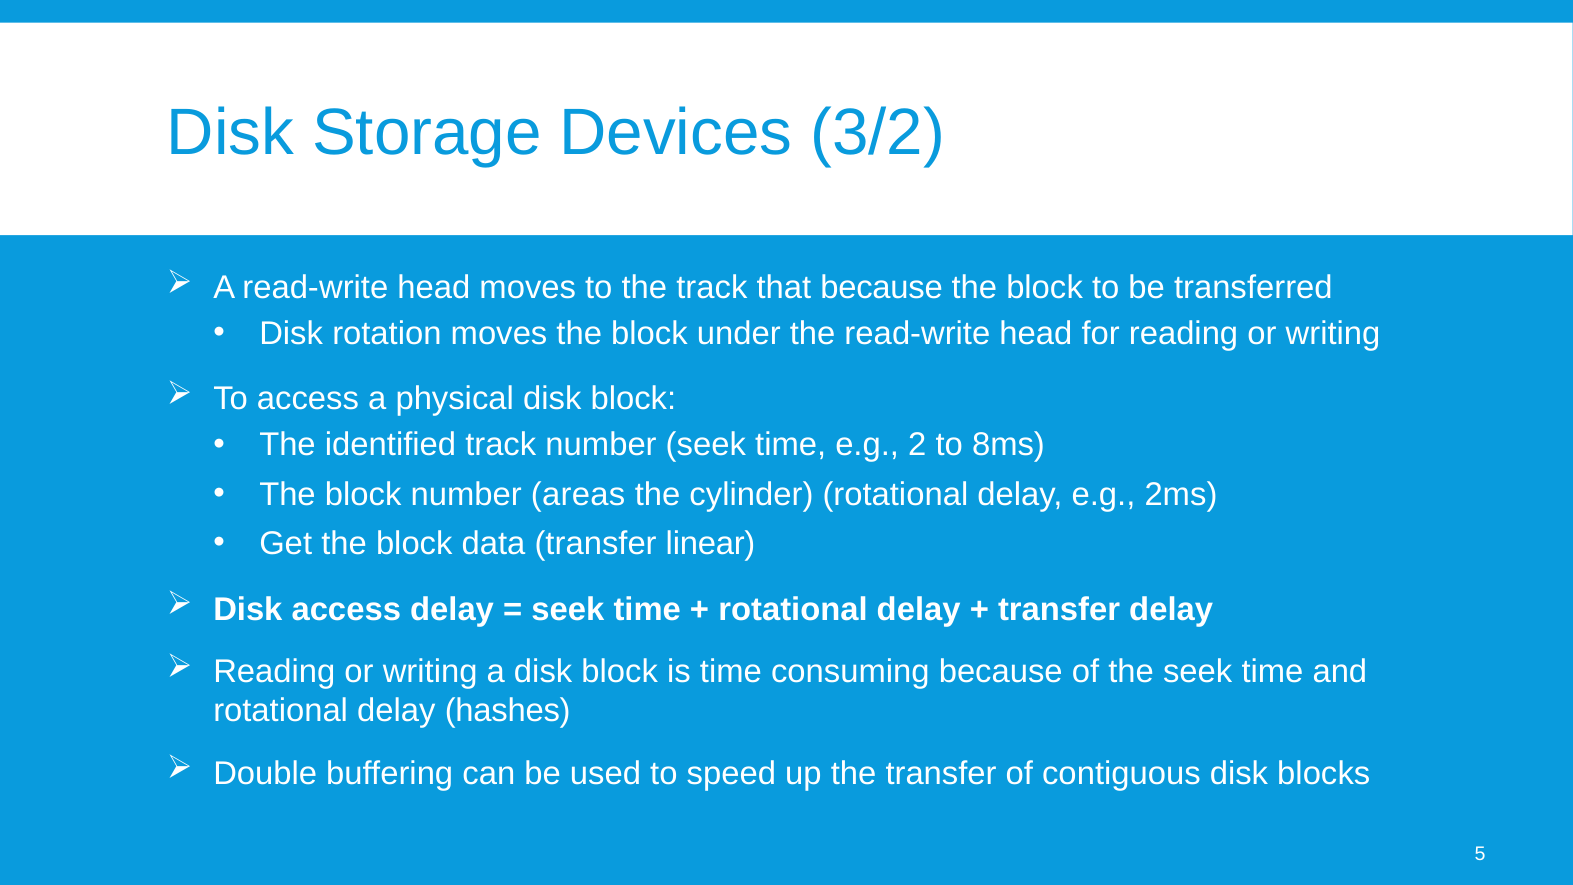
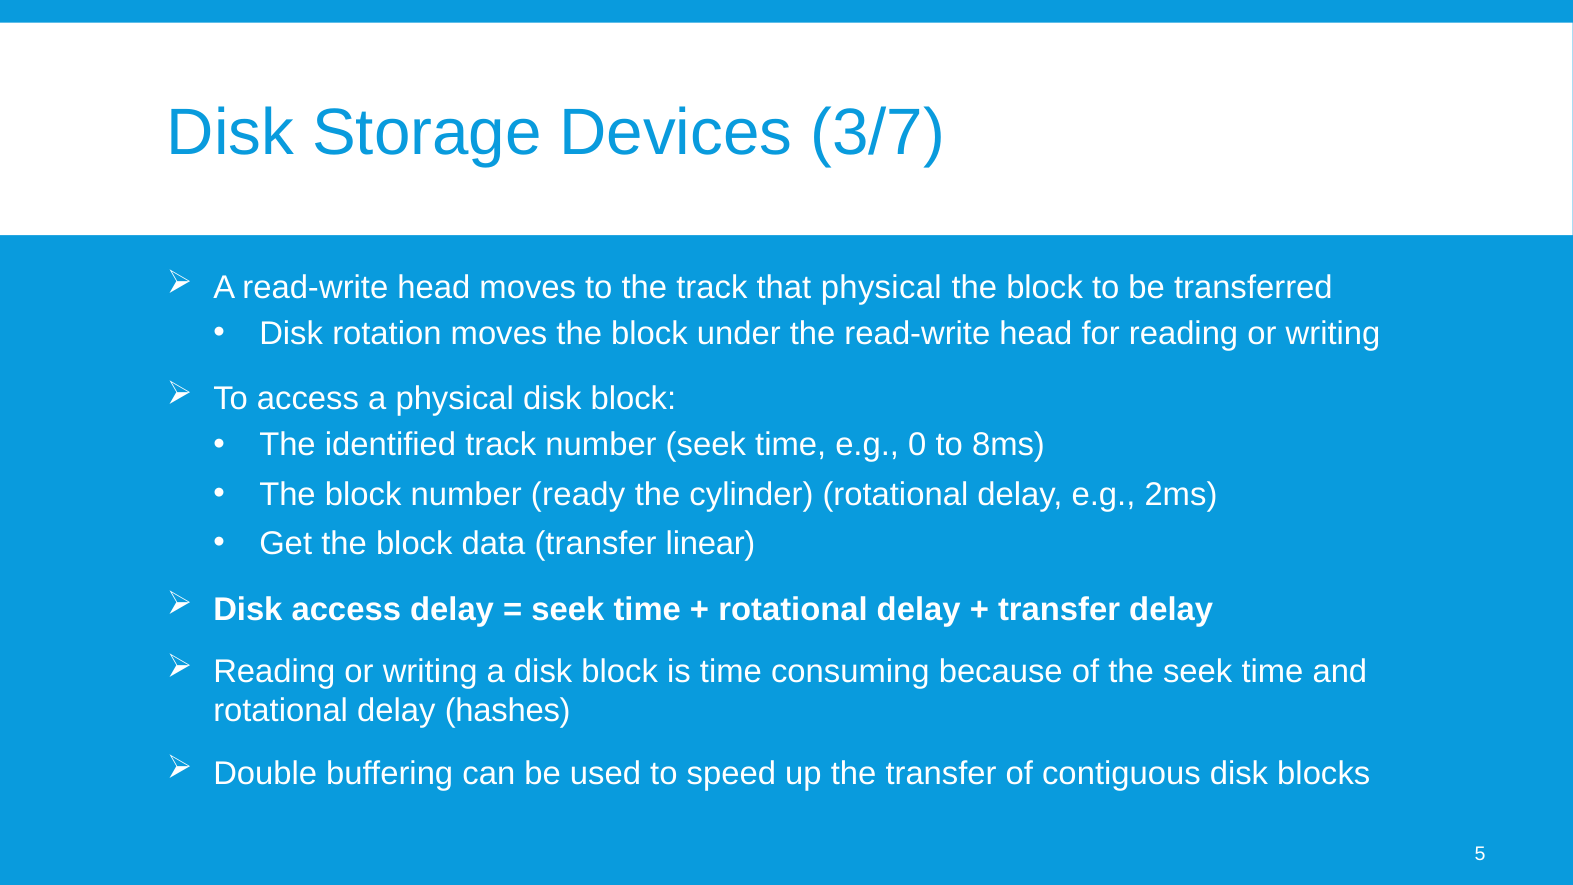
3/2: 3/2 -> 3/7
that because: because -> physical
2: 2 -> 0
areas: areas -> ready
